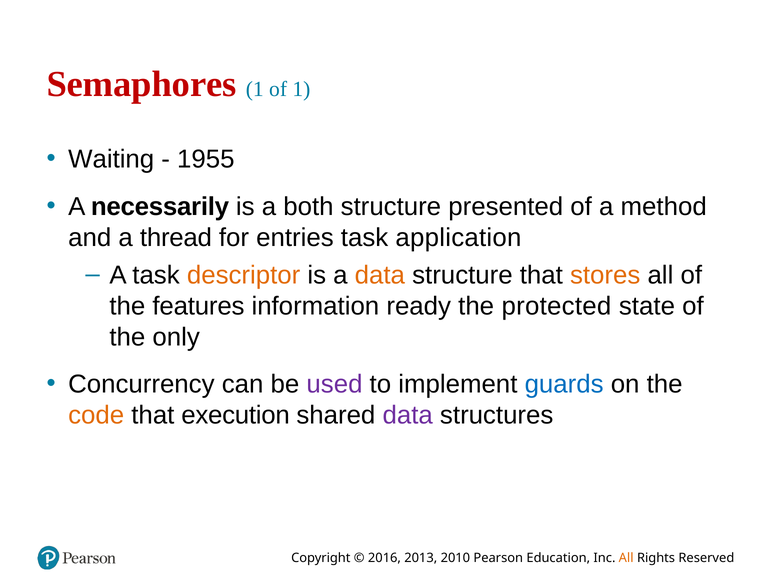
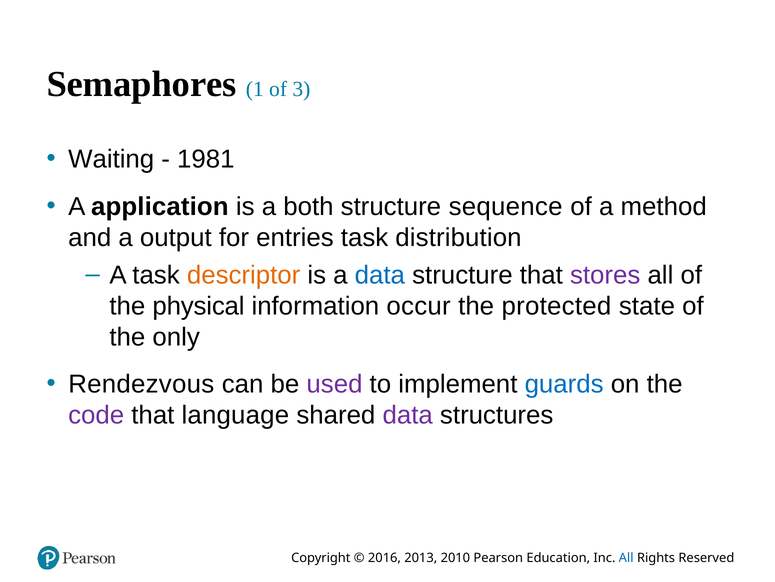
Semaphores colour: red -> black
of 1: 1 -> 3
1955: 1955 -> 1981
necessarily: necessarily -> application
presented: presented -> sequence
thread: thread -> output
application: application -> distribution
data at (380, 275) colour: orange -> blue
stores colour: orange -> purple
features: features -> physical
ready: ready -> occur
Concurrency: Concurrency -> Rendezvous
code colour: orange -> purple
execution: execution -> language
All at (626, 557) colour: orange -> blue
